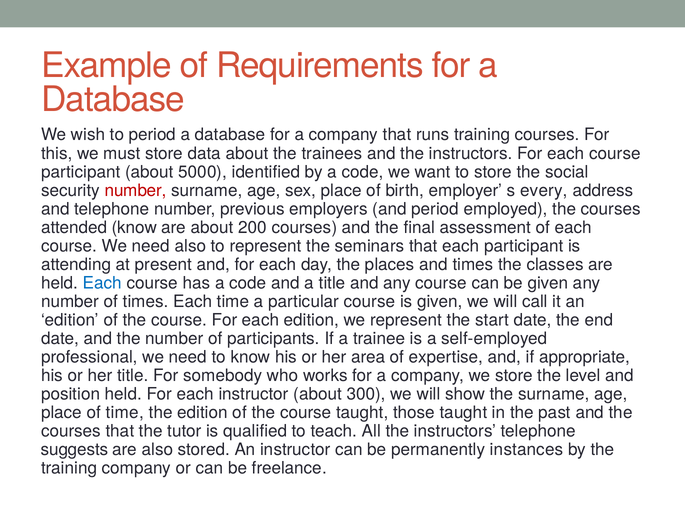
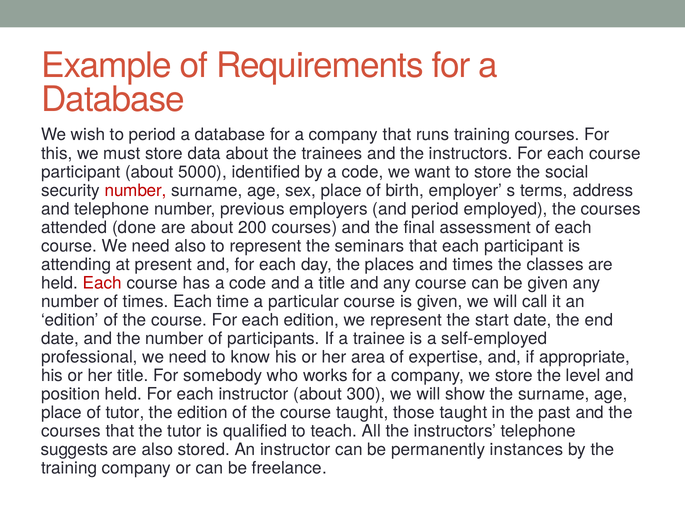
every: every -> terms
attended know: know -> done
Each at (102, 283) colour: blue -> red
of time: time -> tutor
